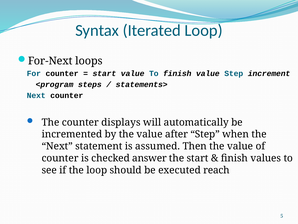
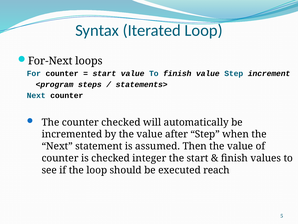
counter displays: displays -> checked
answer: answer -> integer
